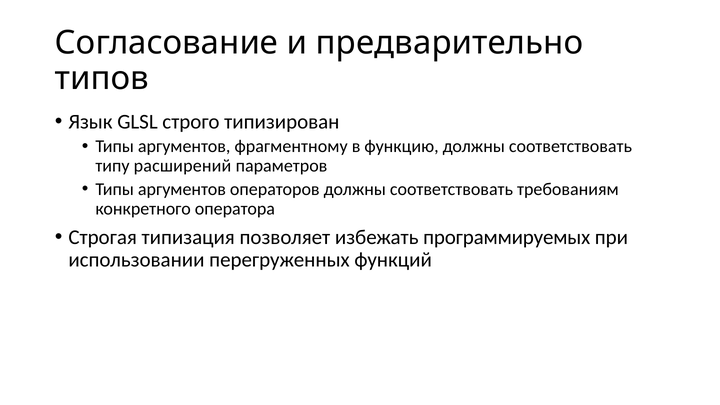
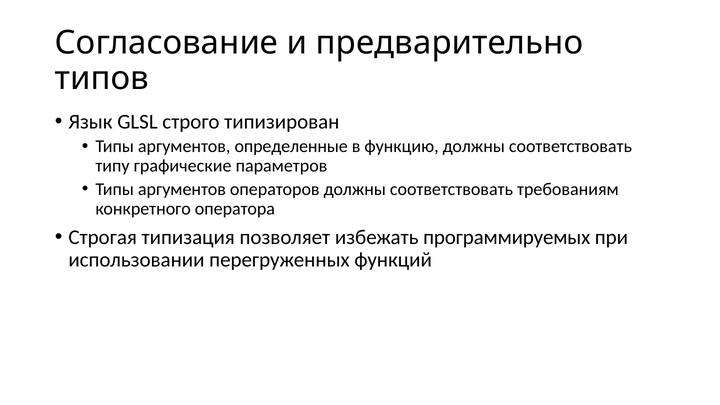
фрагментному: фрагментному -> определенные
расширений: расширений -> графические
